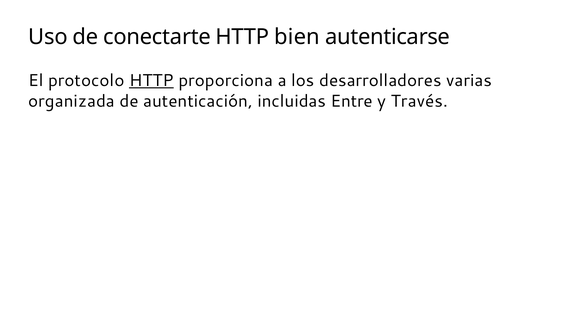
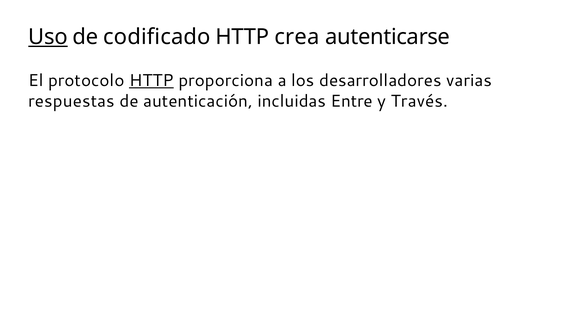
Uso underline: none -> present
conectarte: conectarte -> codificado
bien: bien -> crea
organizada: organizada -> respuestas
